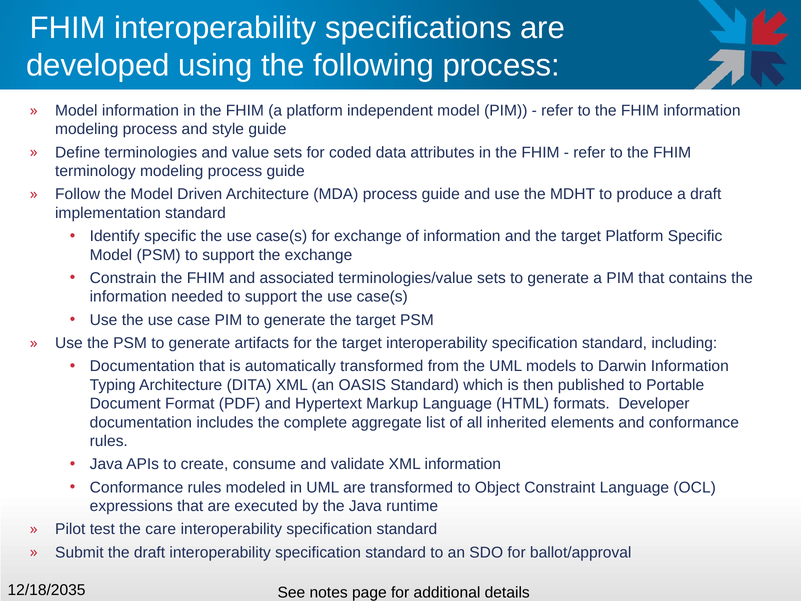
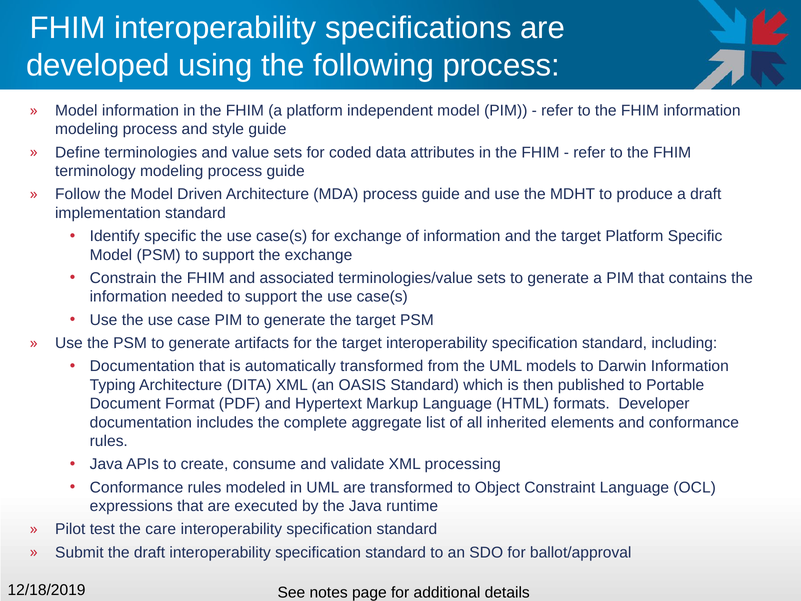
XML information: information -> processing
12/18/2035: 12/18/2035 -> 12/18/2019
